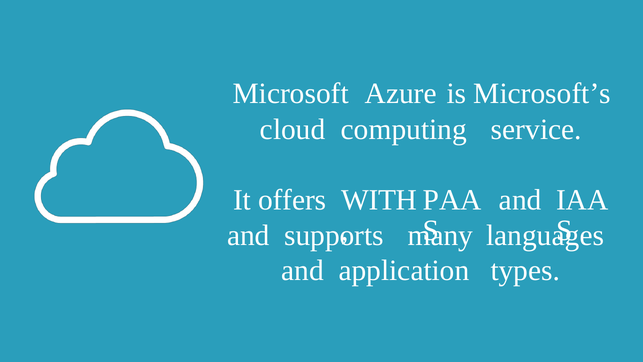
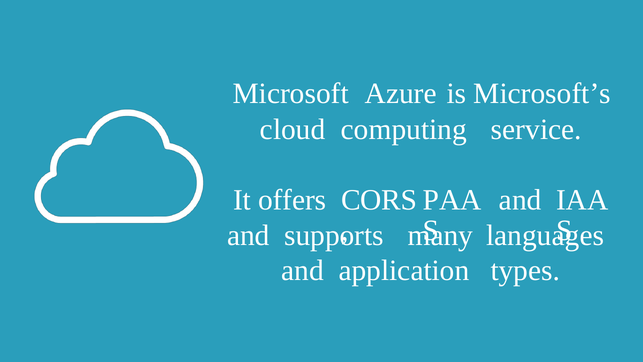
WITH: WITH -> CORS
